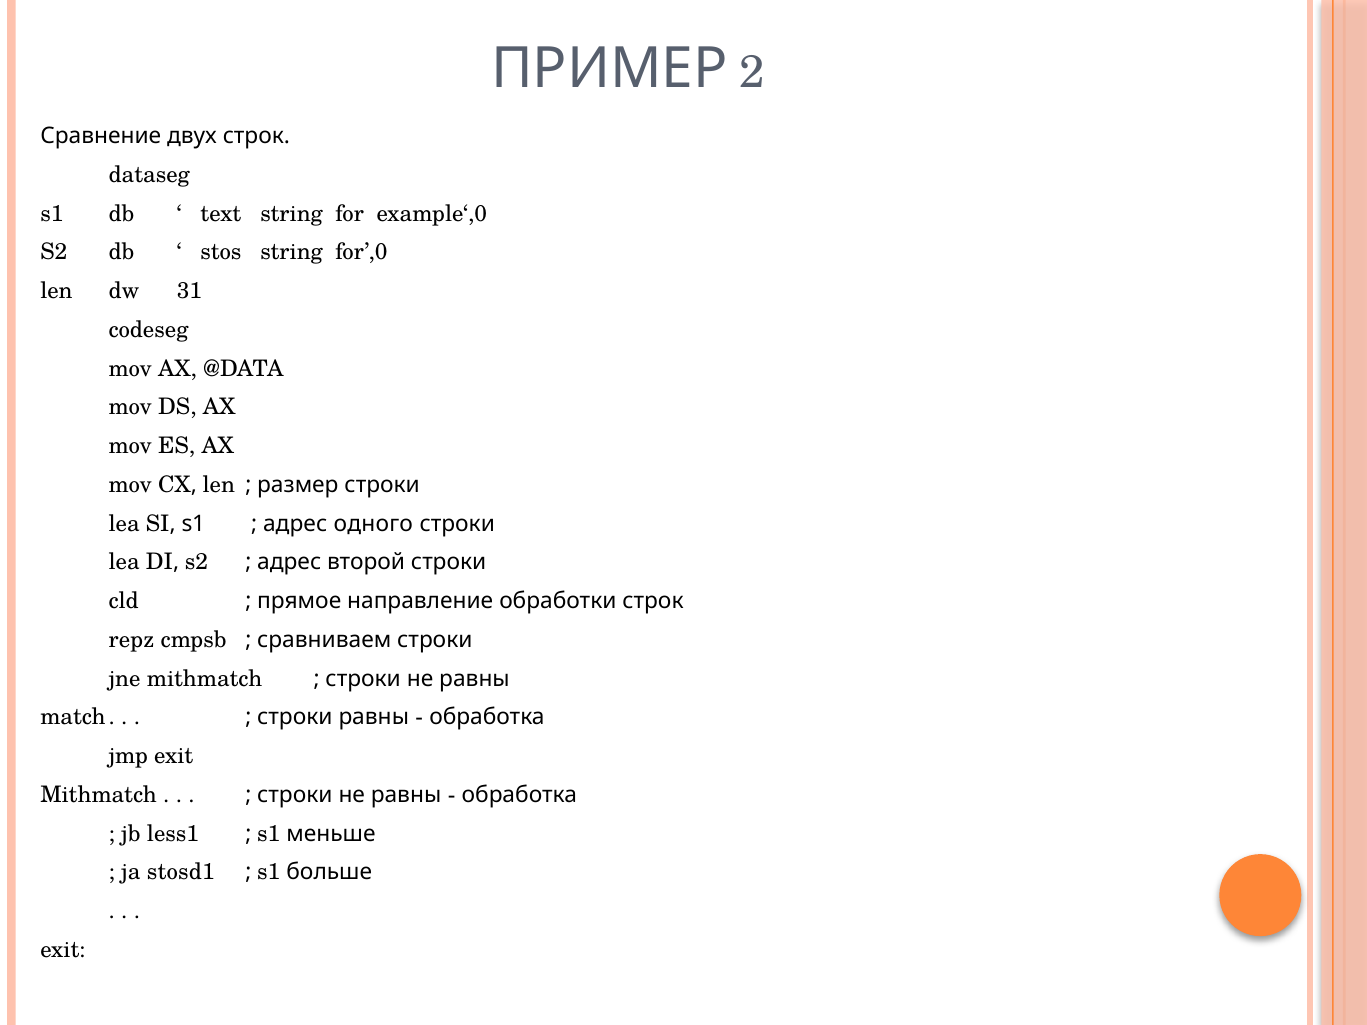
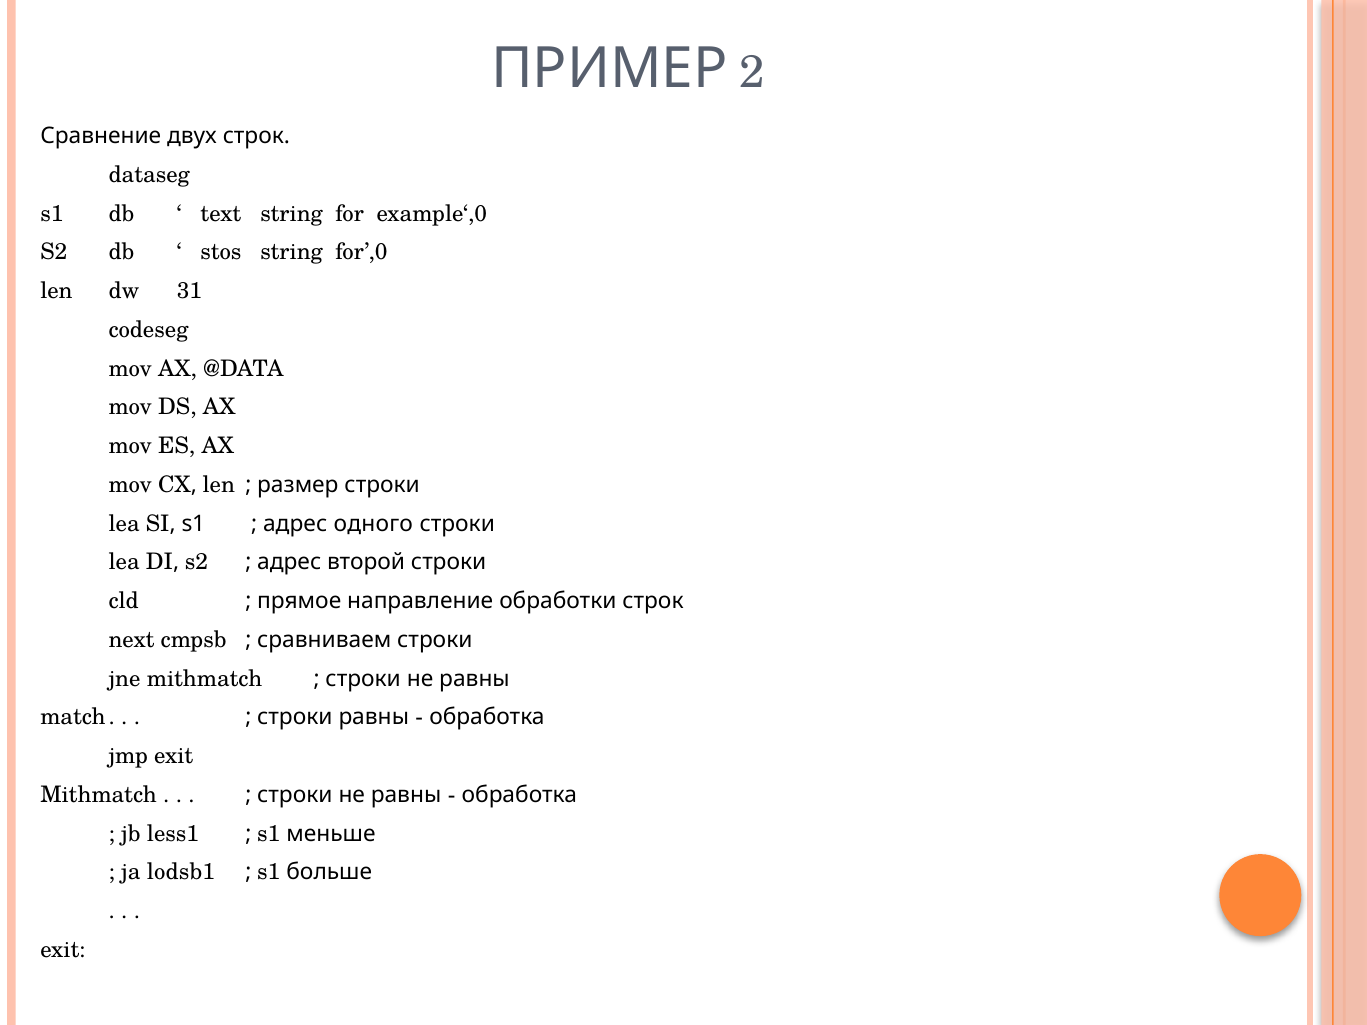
repz: repz -> next
stosd1: stosd1 -> lodsb1
